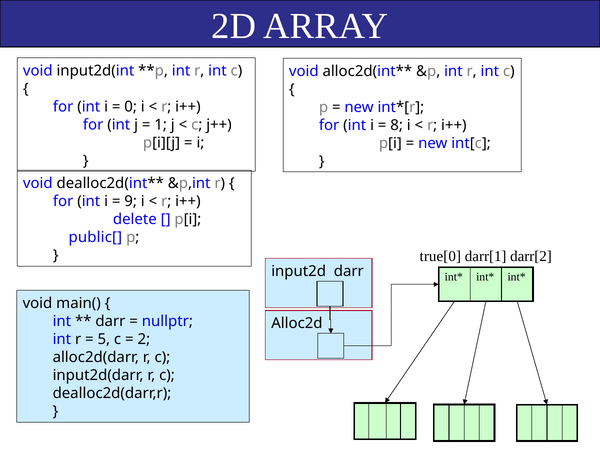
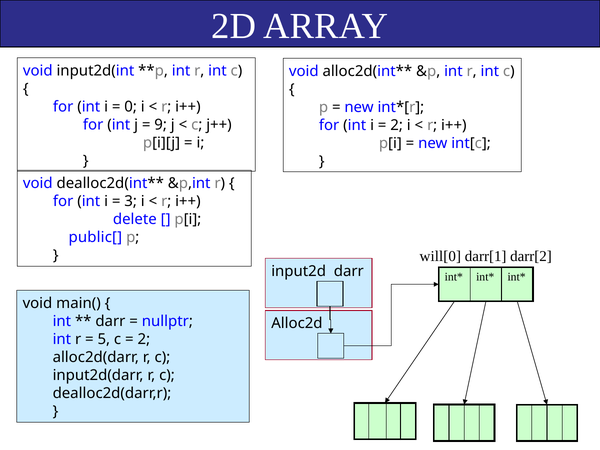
1: 1 -> 9
8 at (397, 125): 8 -> 2
9: 9 -> 3
true[0: true[0 -> will[0
